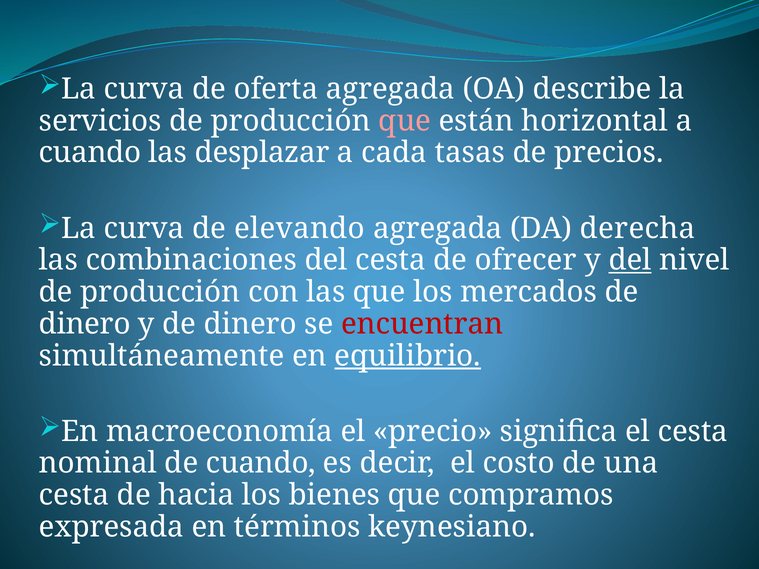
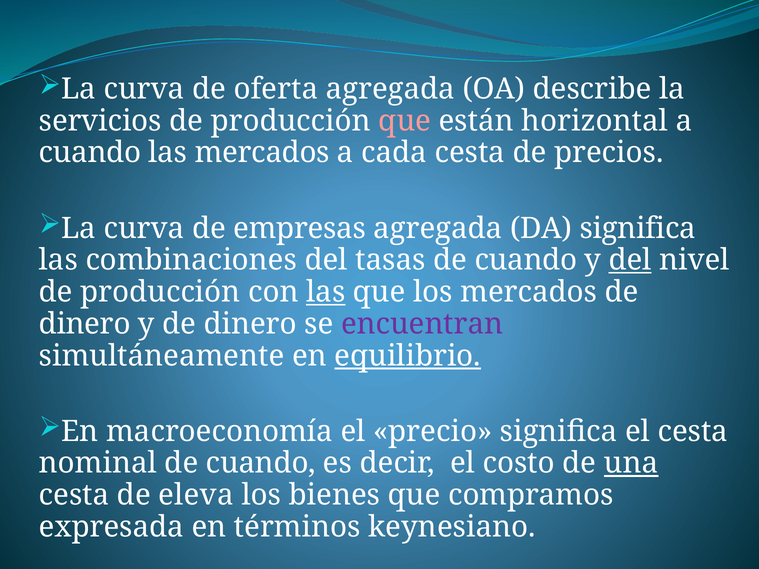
las desplazar: desplazar -> mercados
cada tasas: tasas -> cesta
elevando: elevando -> empresas
DA derecha: derecha -> significa
del cesta: cesta -> tasas
ofrecer at (526, 260): ofrecer -> cuando
las at (326, 292) underline: none -> present
encuentran colour: red -> purple
una underline: none -> present
hacia: hacia -> eleva
